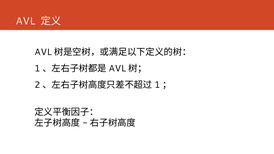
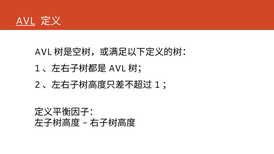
AVL underline: none -> present
